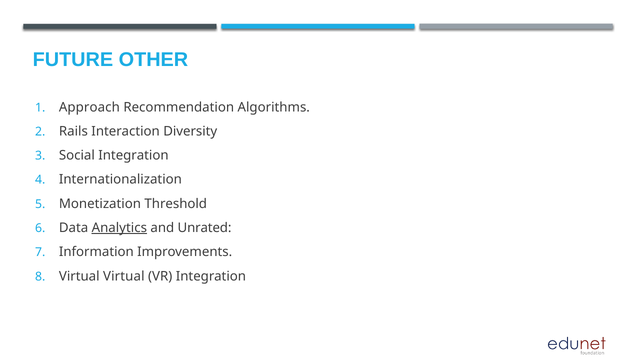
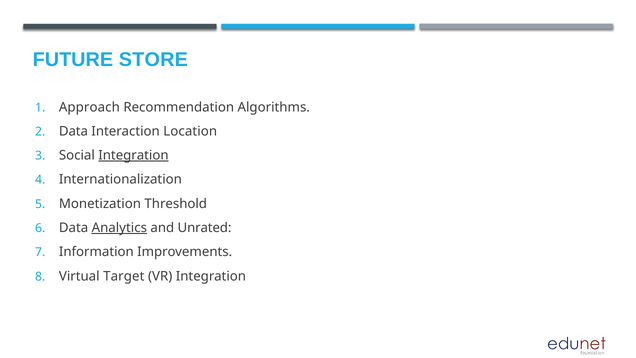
OTHER: OTHER -> STORE
Rails at (73, 131): Rails -> Data
Diversity: Diversity -> Location
Integration at (133, 155) underline: none -> present
Virtual Virtual: Virtual -> Target
